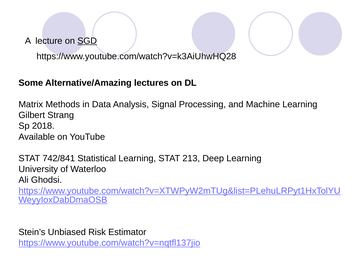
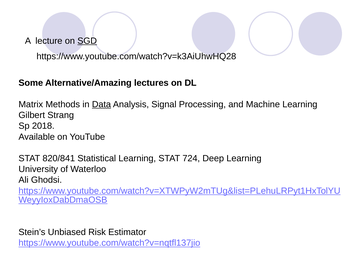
Data underline: none -> present
742/841: 742/841 -> 820/841
213: 213 -> 724
